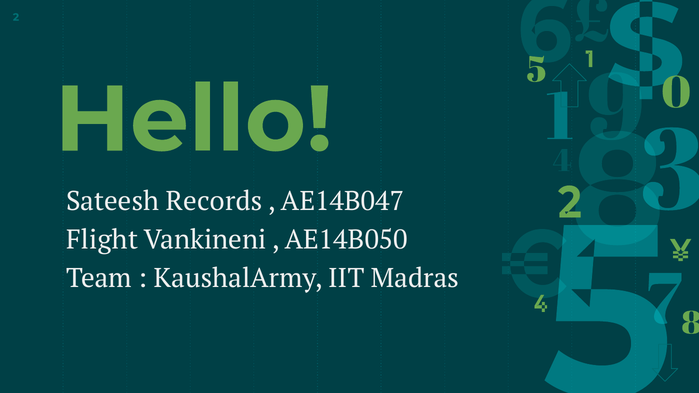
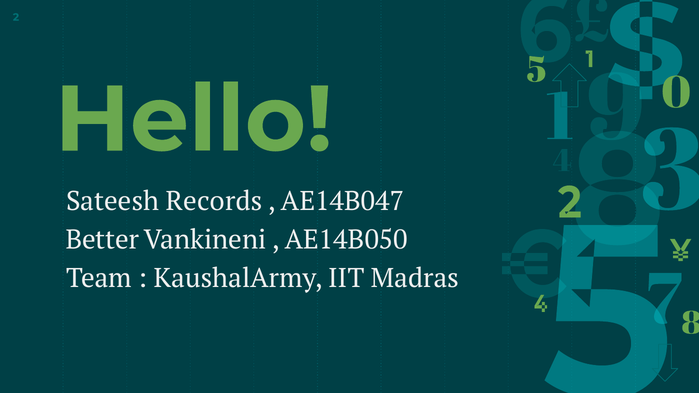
Flight: Flight -> Better
